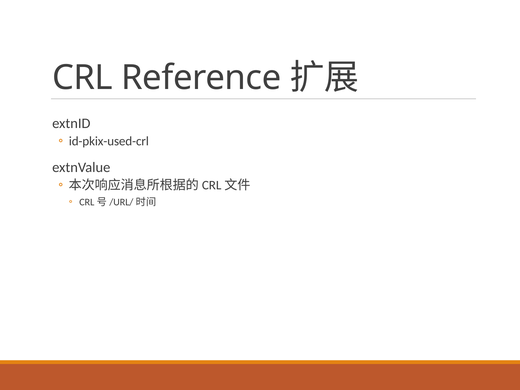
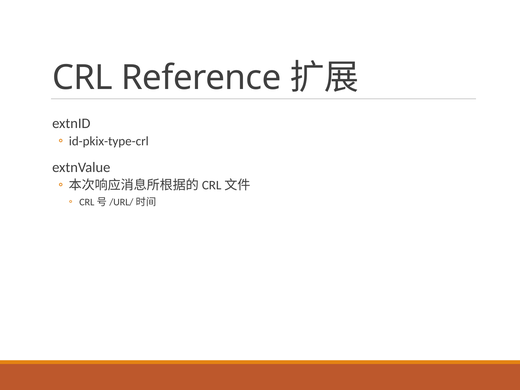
id-pkix-used-crl: id-pkix-used-crl -> id-pkix-type-crl
